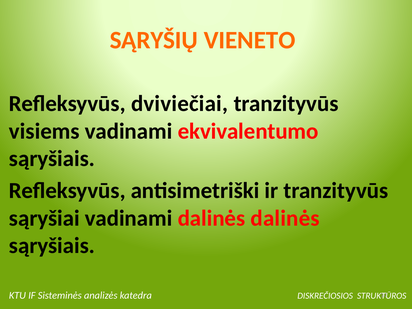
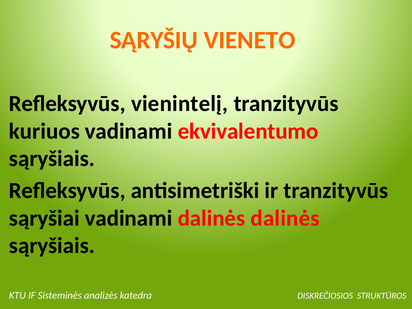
dviviečiai: dviviečiai -> vienintelį
visiems: visiems -> kuriuos
